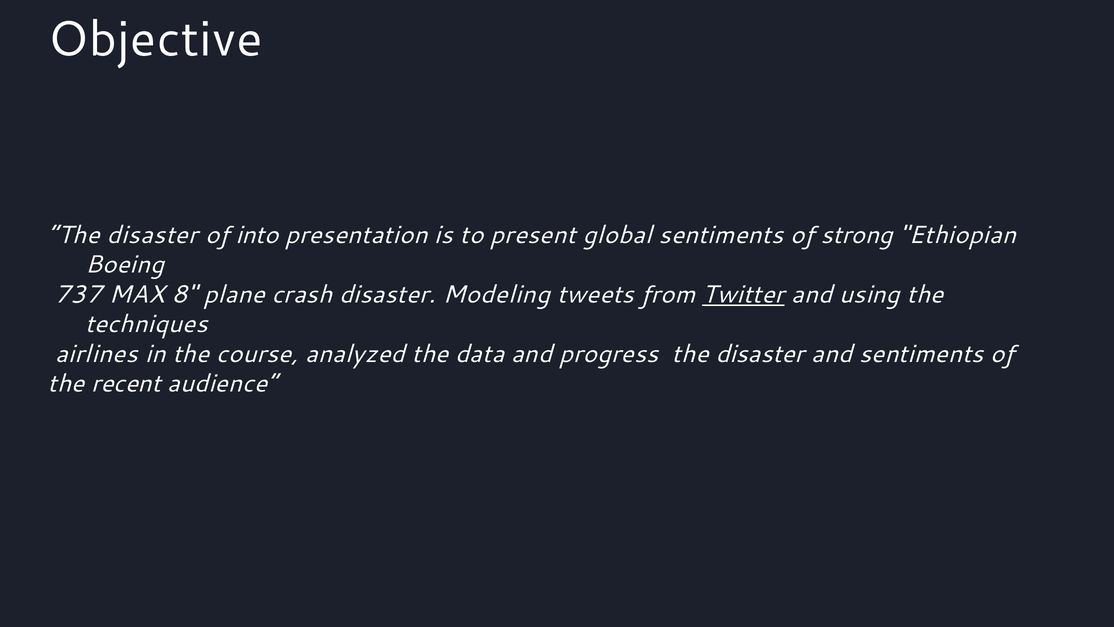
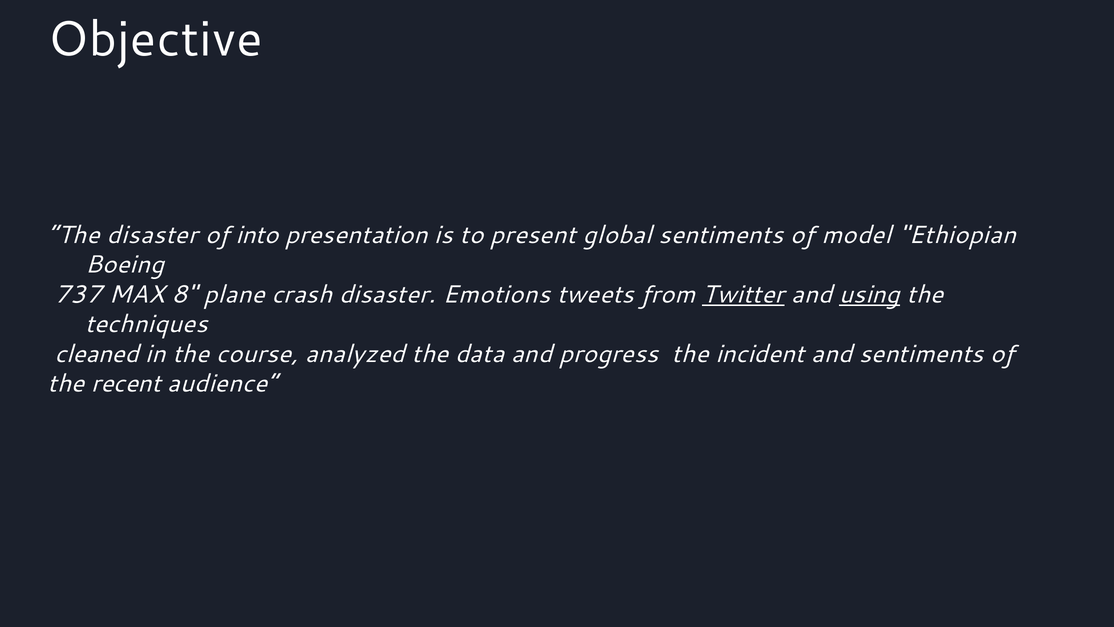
strong: strong -> model
Modeling: Modeling -> Emotions
using underline: none -> present
airlines: airlines -> cleaned
disaster at (760, 354): disaster -> incident
